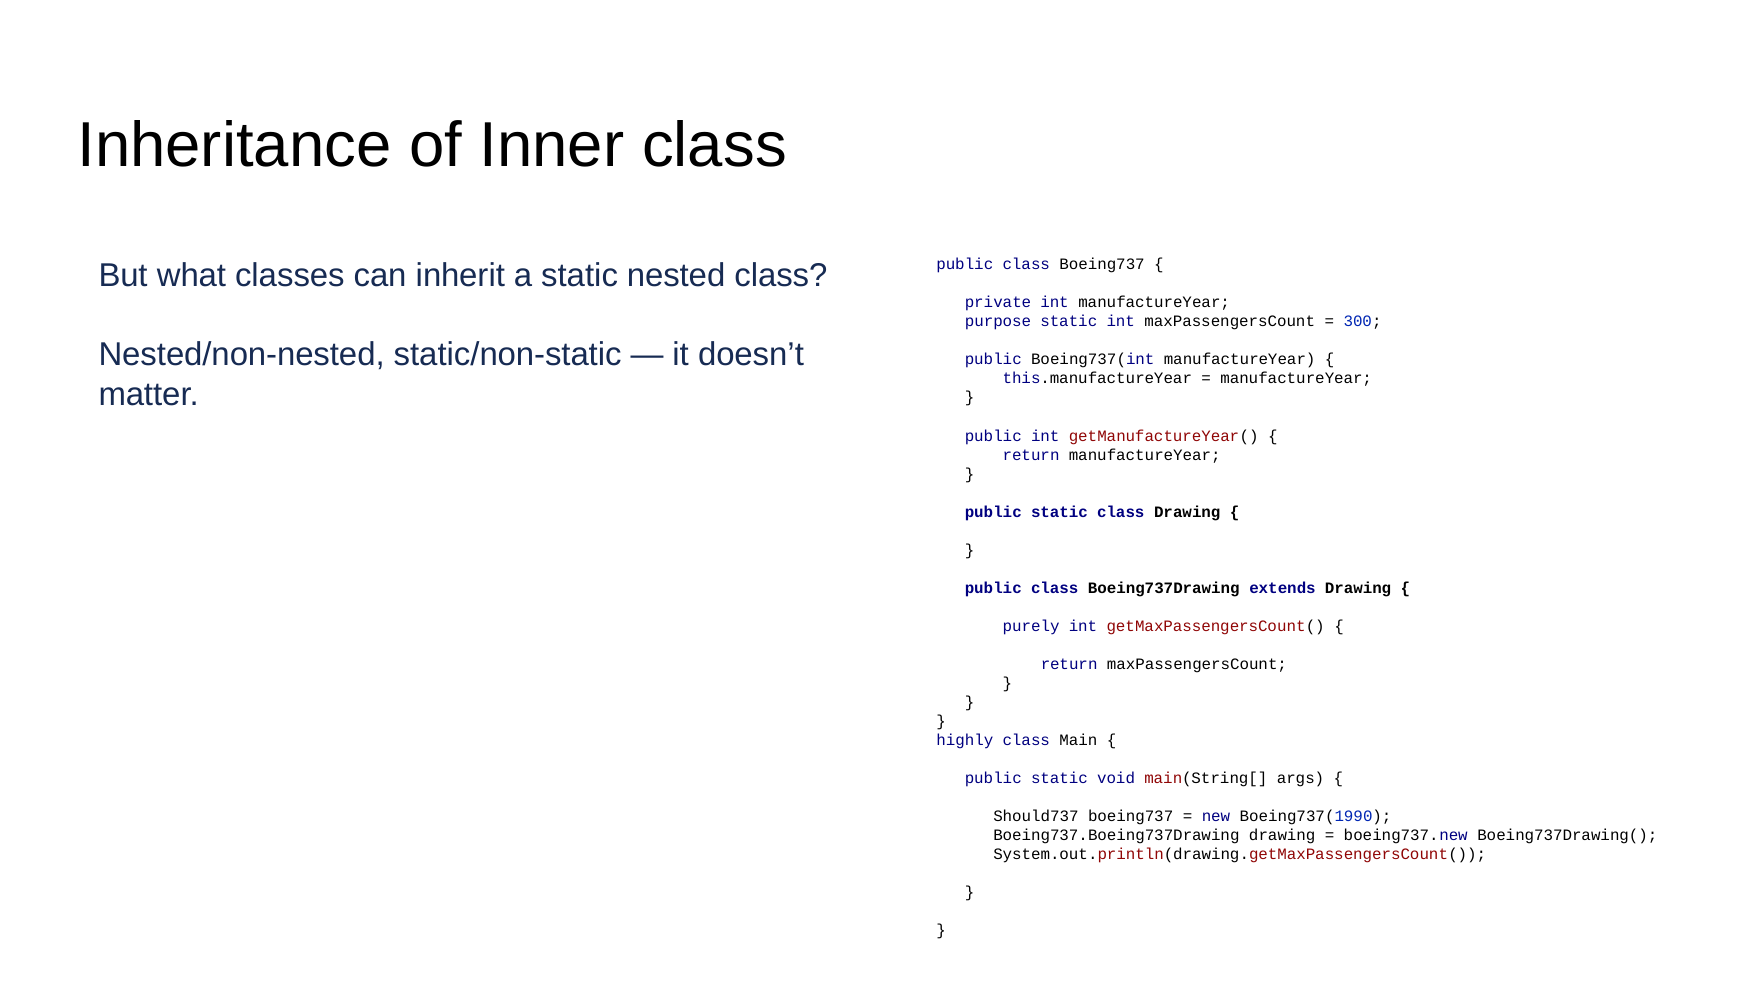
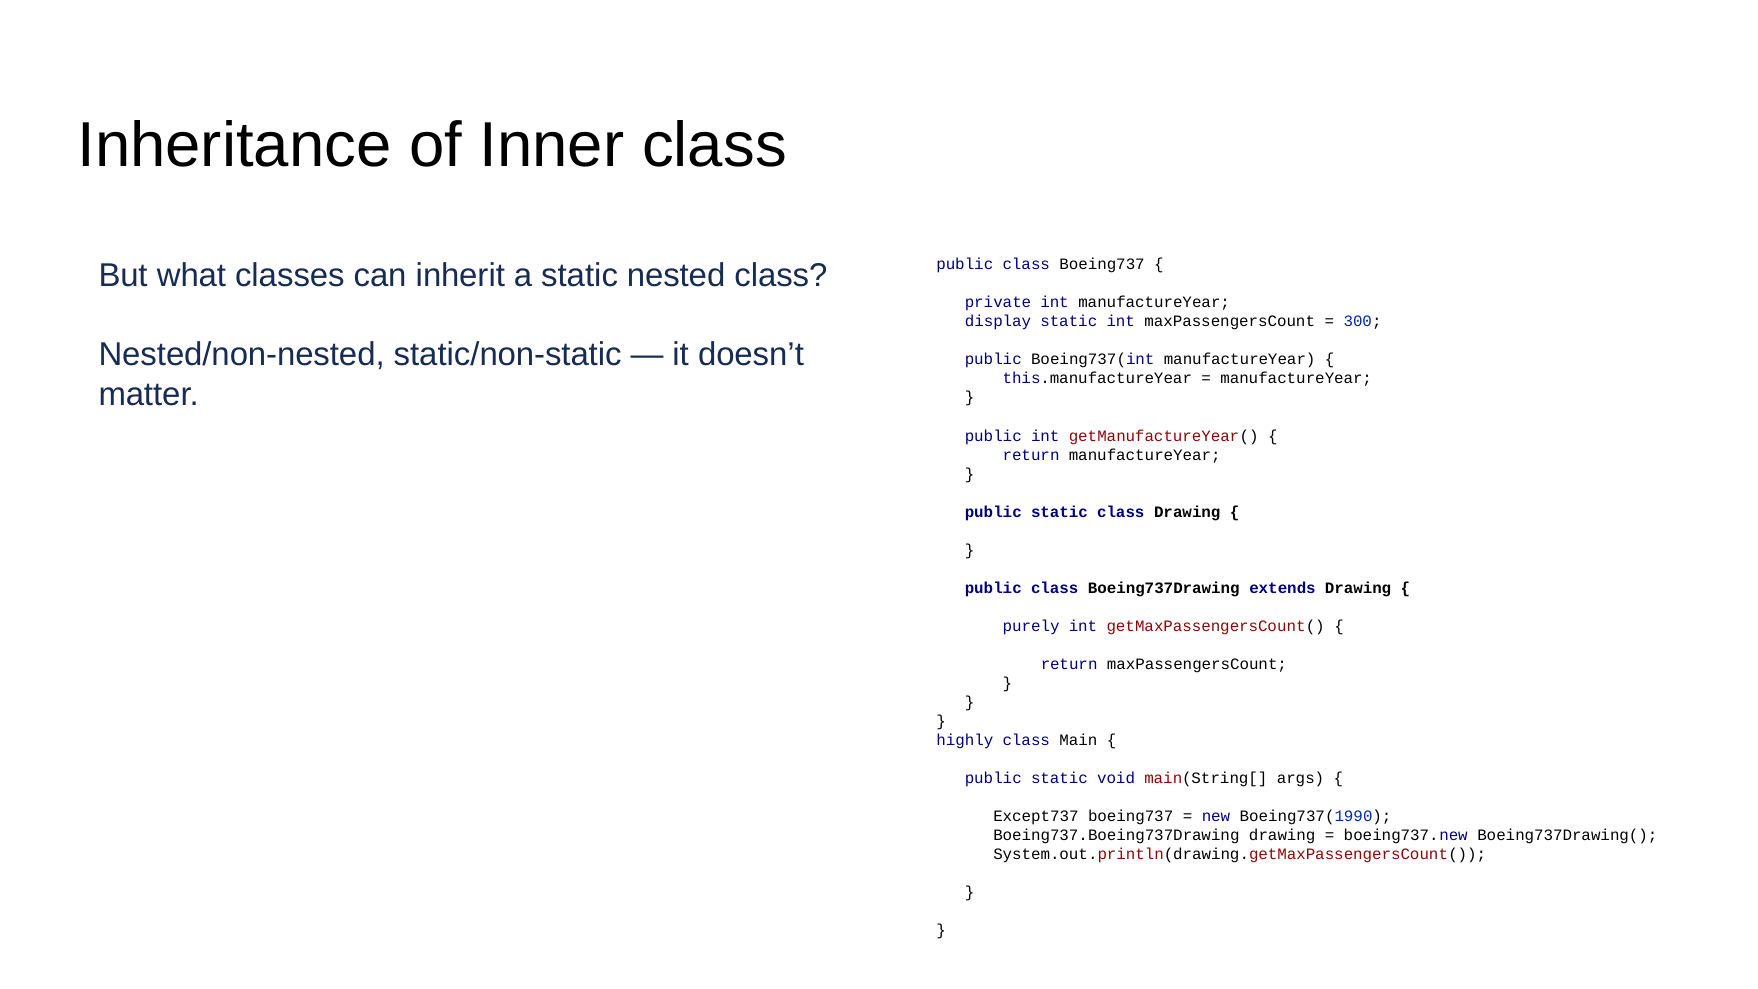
purpose: purpose -> display
Should737: Should737 -> Except737
